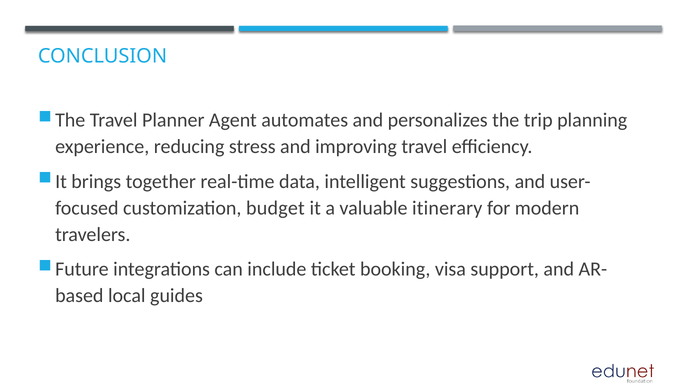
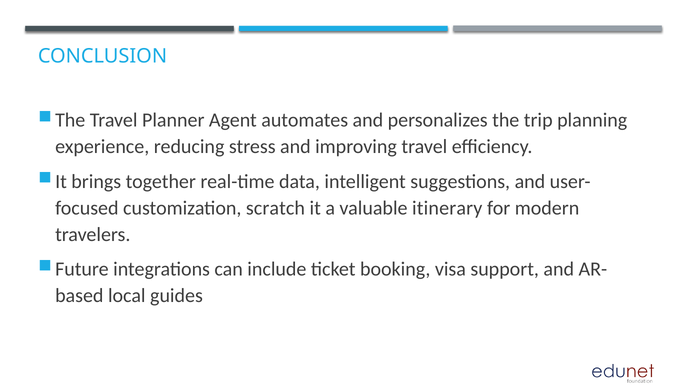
budget: budget -> scratch
